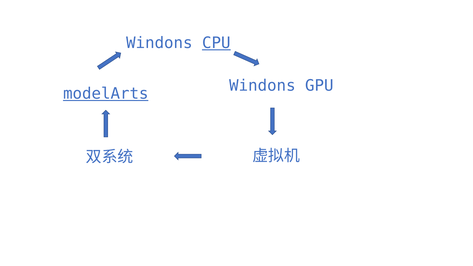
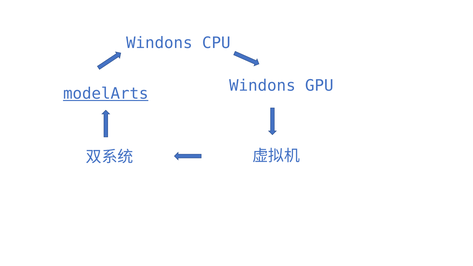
CPU underline: present -> none
